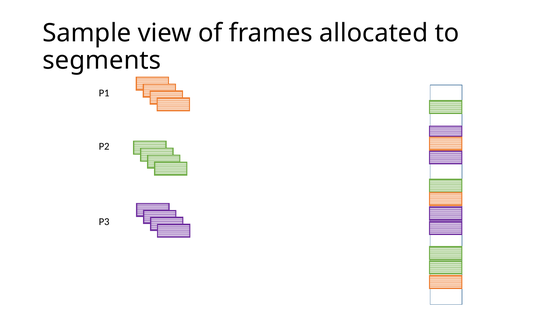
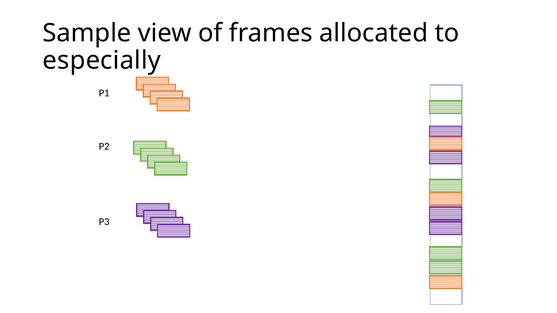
segments: segments -> especially
